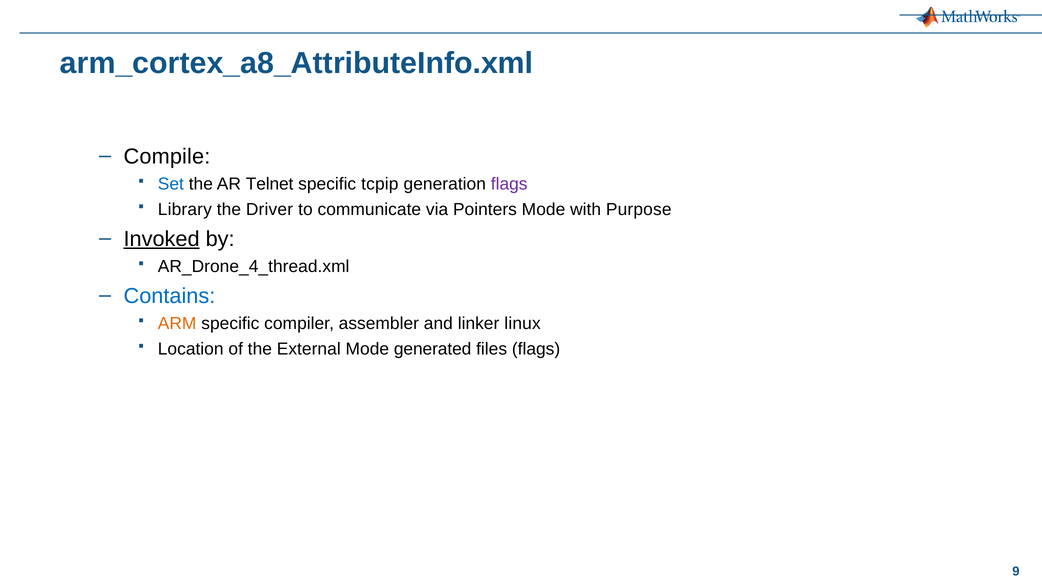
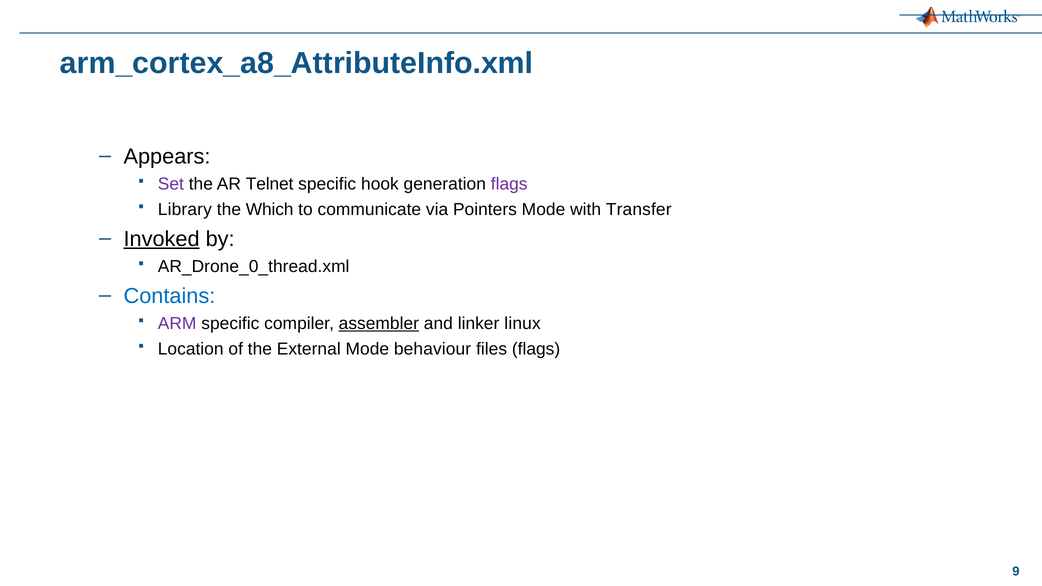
Compile: Compile -> Appears
Set colour: blue -> purple
tcpip: tcpip -> hook
Driver: Driver -> Which
Purpose: Purpose -> Transfer
AR_Drone_4_thread.xml: AR_Drone_4_thread.xml -> AR_Drone_0_thread.xml
ARM colour: orange -> purple
assembler underline: none -> present
generated: generated -> behaviour
